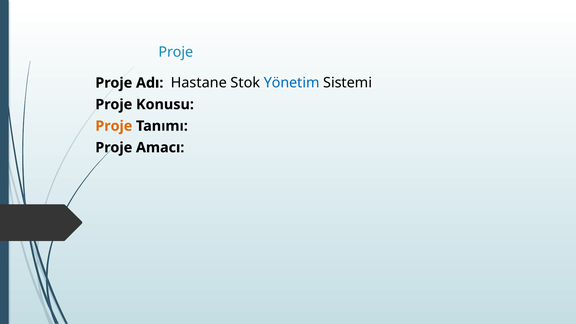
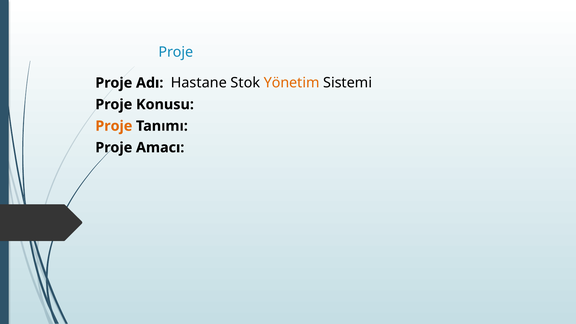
Yönetim colour: blue -> orange
